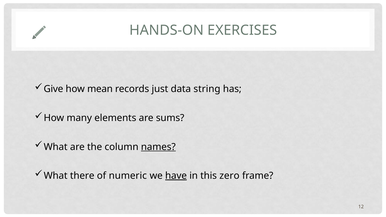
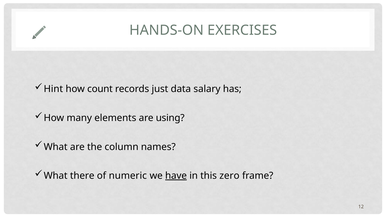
Give: Give -> Hint
mean: mean -> count
string: string -> salary
sums: sums -> using
names underline: present -> none
